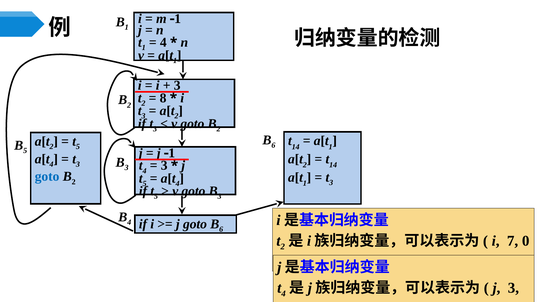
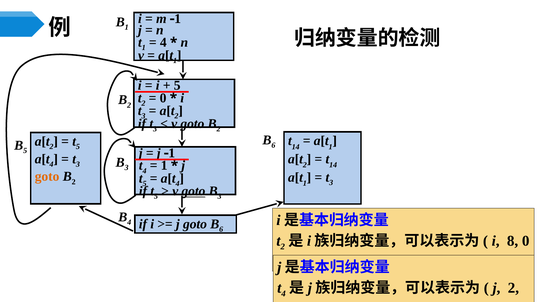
3 at (177, 86): 3 -> 5
8 at (163, 98): 8 -> 0
3 at (164, 166): 3 -> 1
goto at (47, 177) colour: blue -> orange
goto at (193, 192) underline: none -> present
7: 7 -> 8
j 3: 3 -> 2
